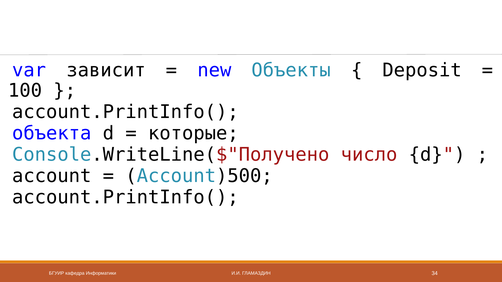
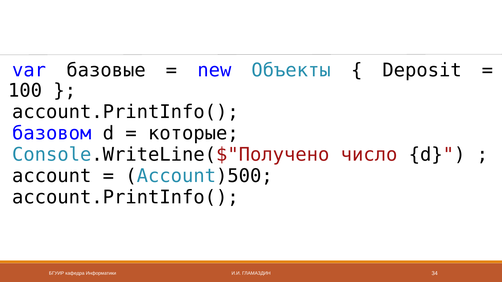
зависит: зависит -> базовые
объекта: объекта -> базовом
